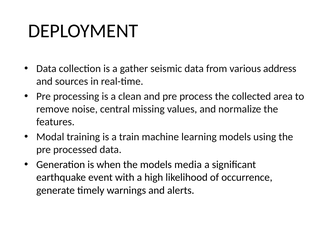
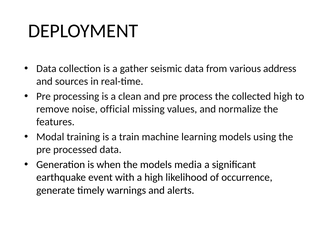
collected area: area -> high
central: central -> official
